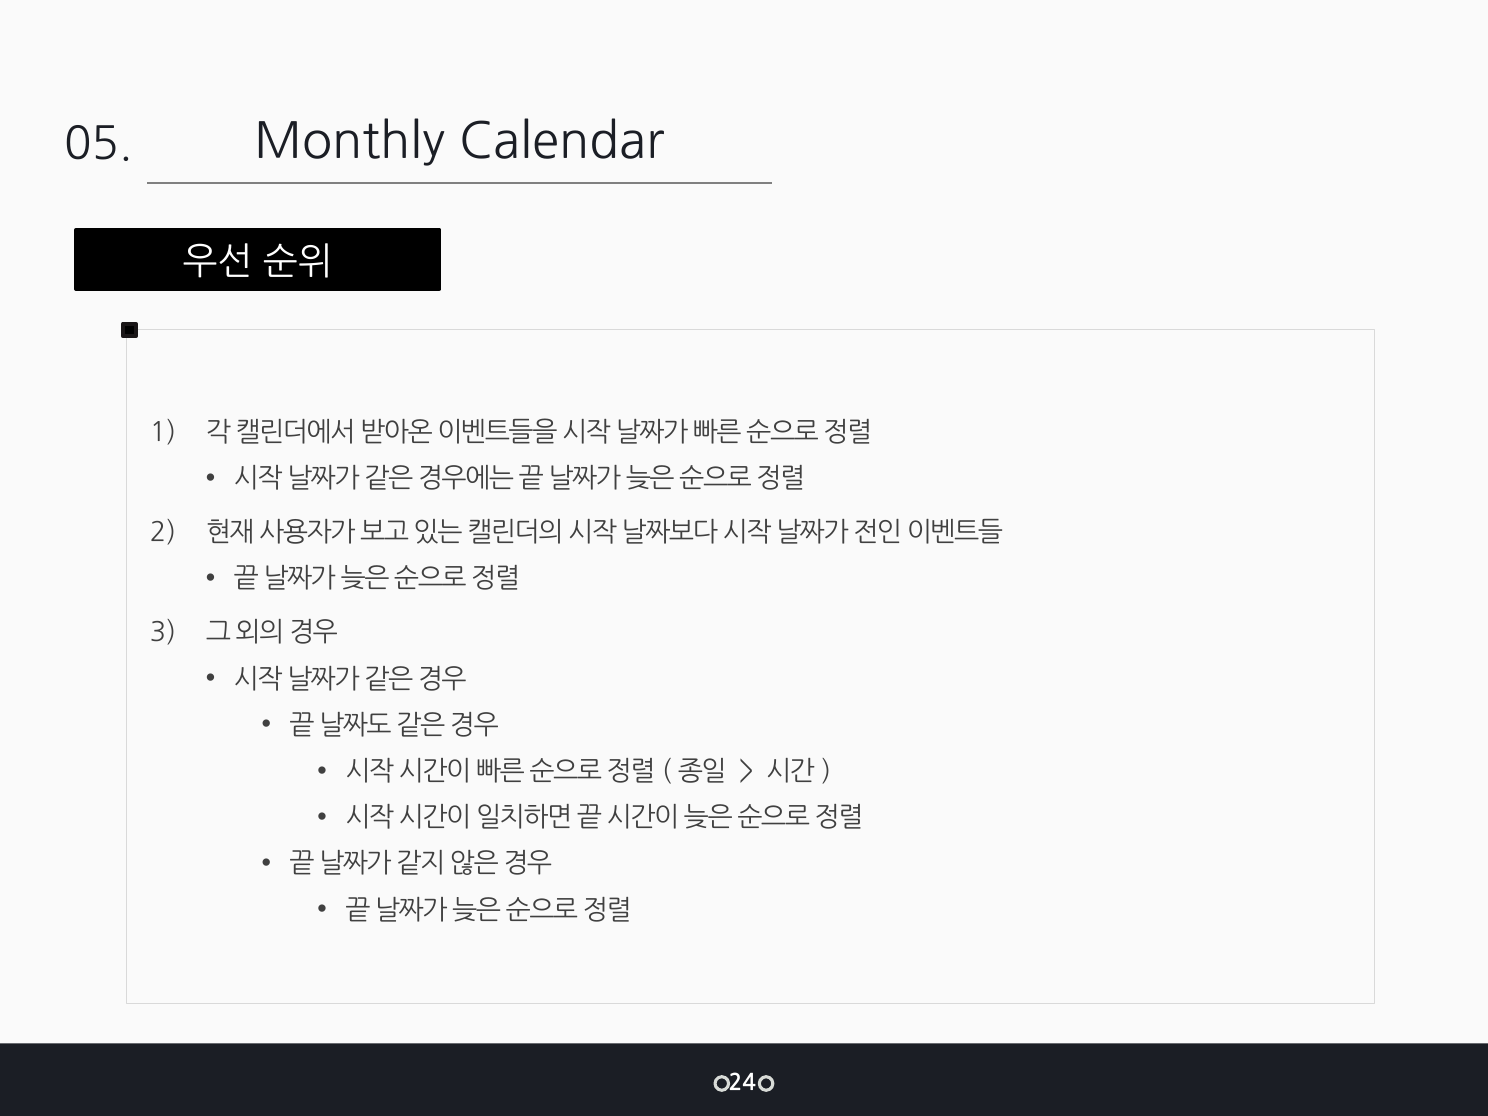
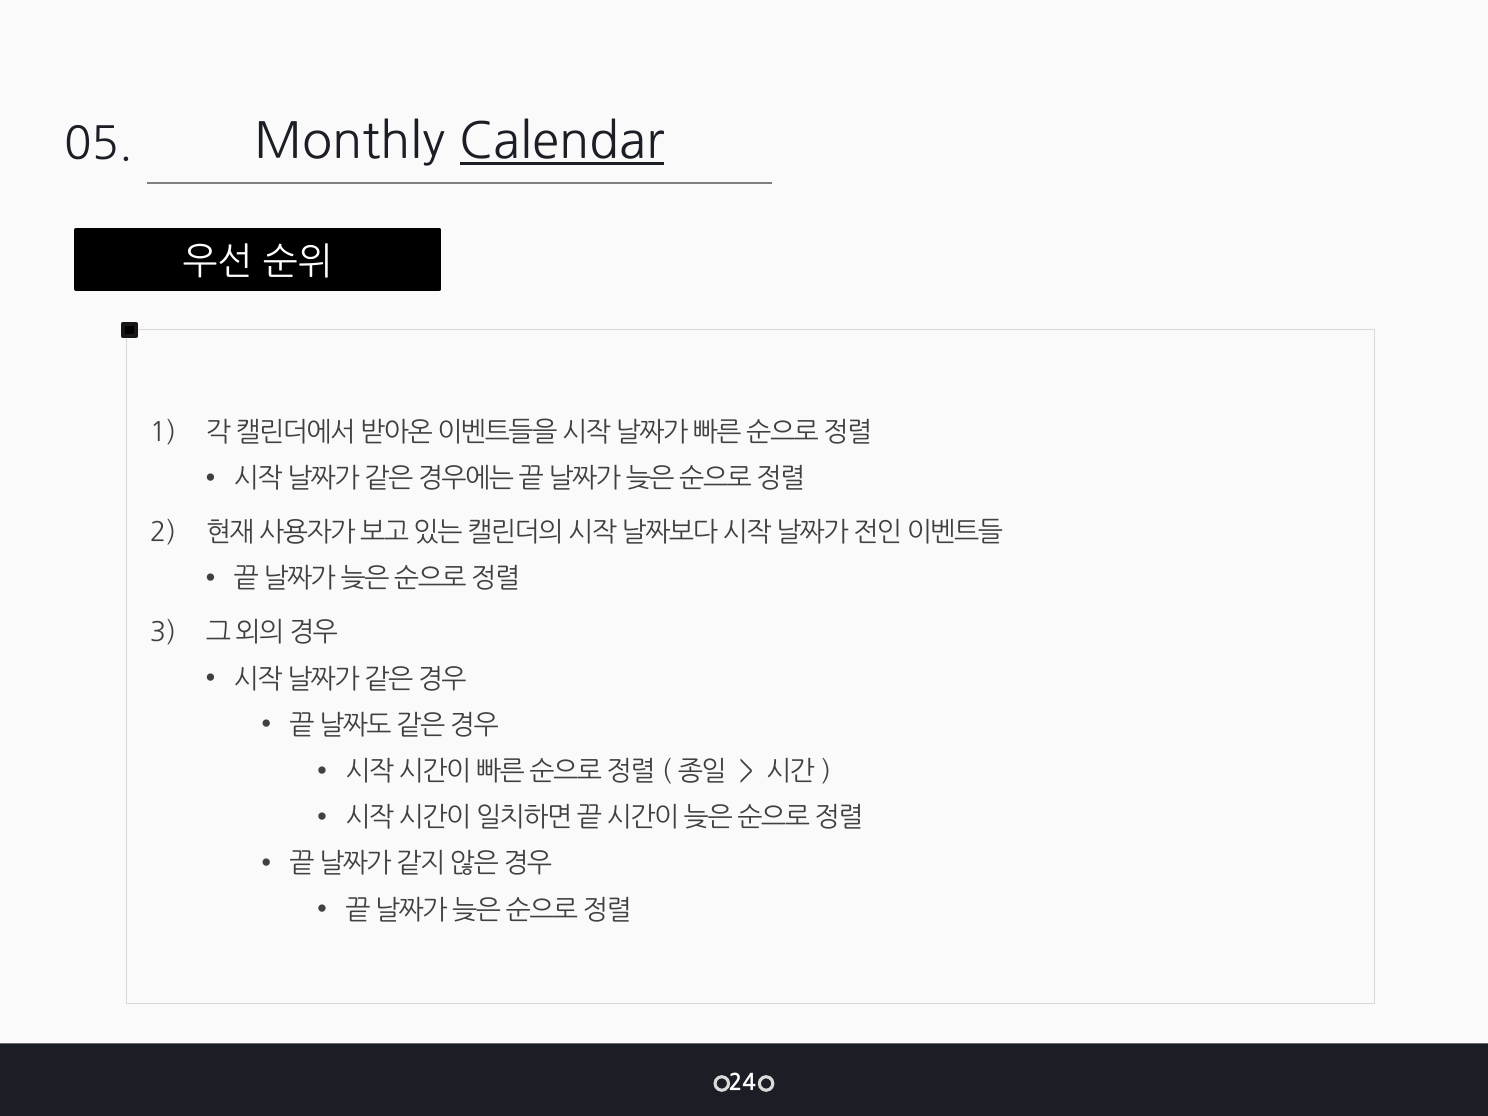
Calendar underline: none -> present
